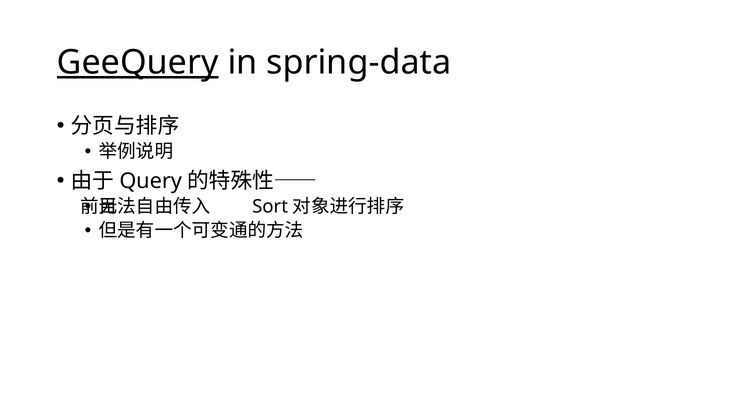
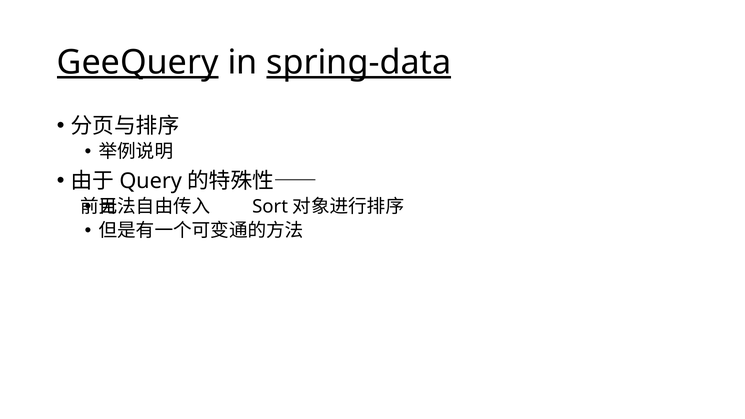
spring-data underline: none -> present
